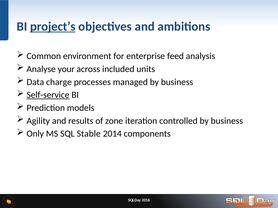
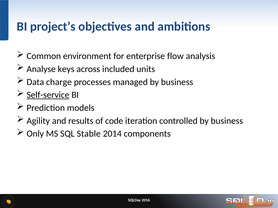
project’s underline: present -> none
feed: feed -> flow
your: your -> keys
zone: zone -> code
